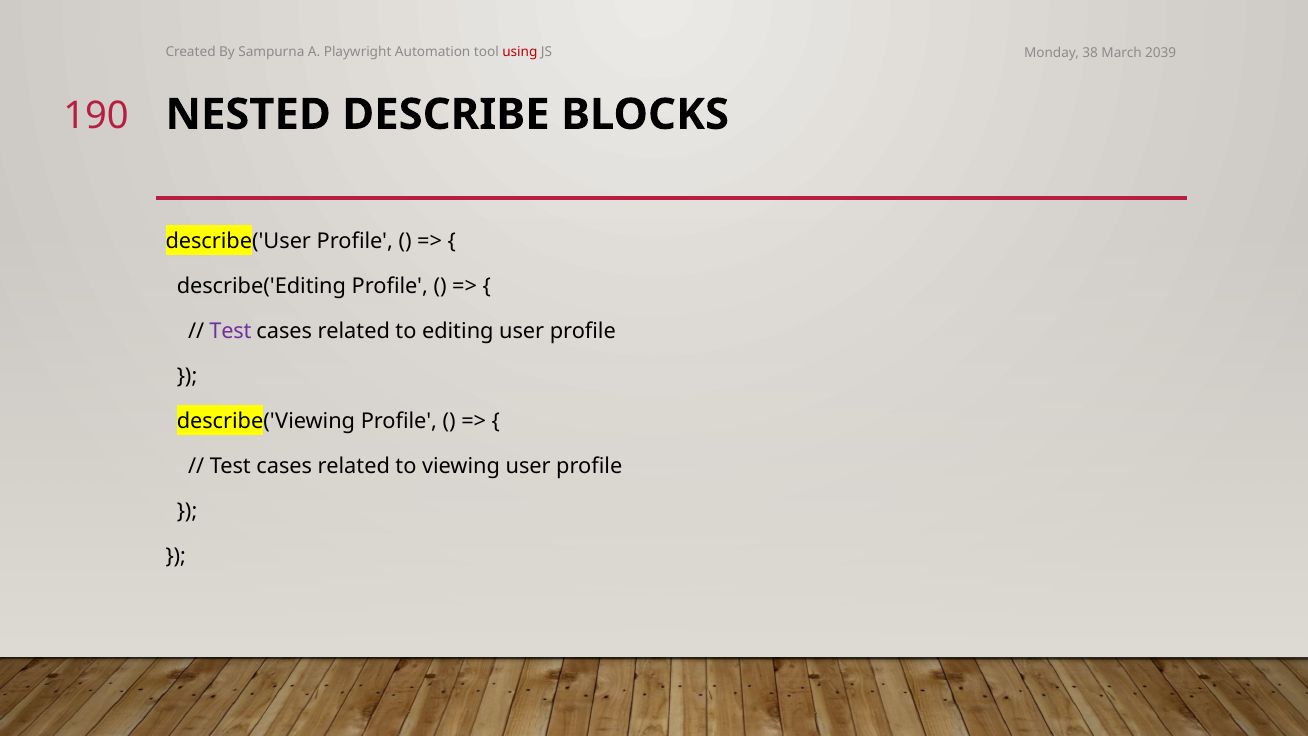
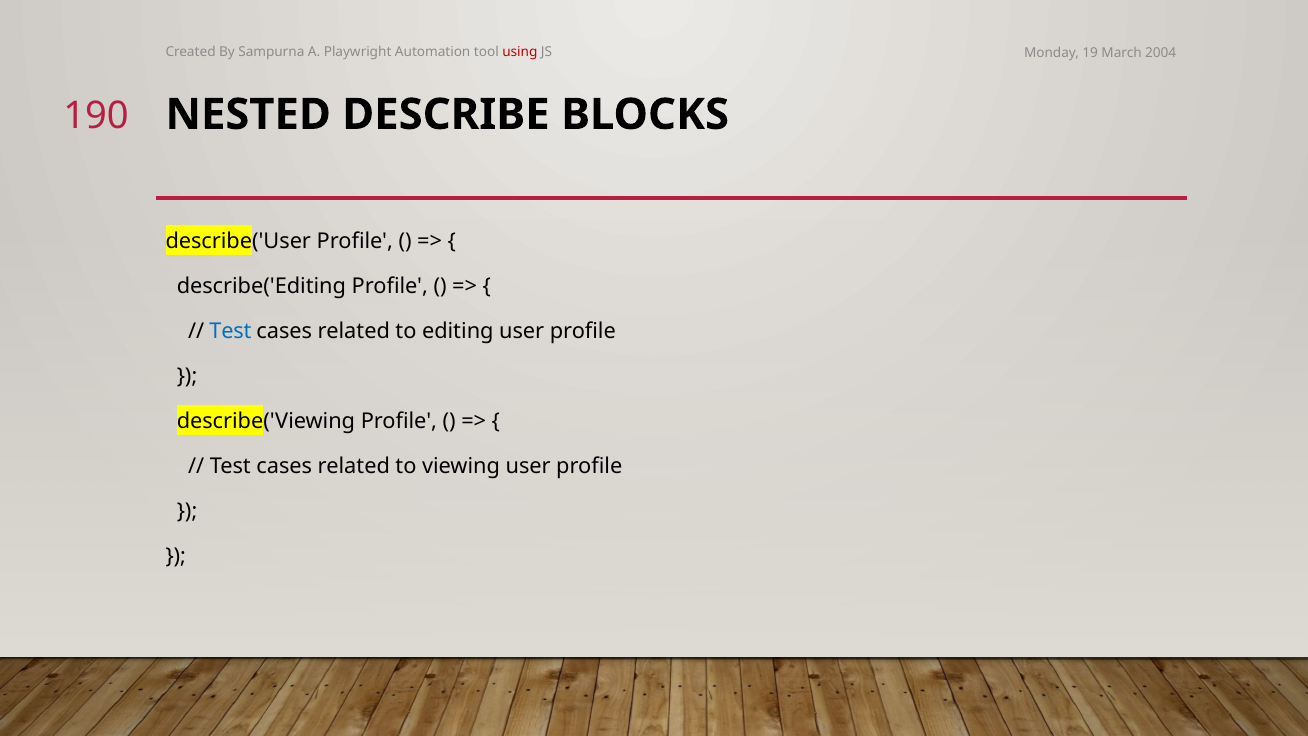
38: 38 -> 19
2039: 2039 -> 2004
Test at (230, 331) colour: purple -> blue
